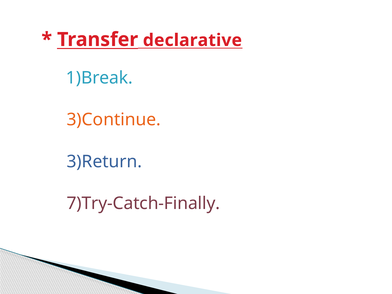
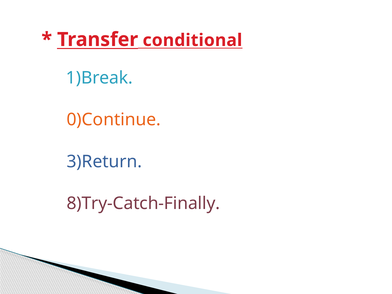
declarative: declarative -> conditional
3)Continue: 3)Continue -> 0)Continue
7)Try-Catch-Finally: 7)Try-Catch-Finally -> 8)Try-Catch-Finally
